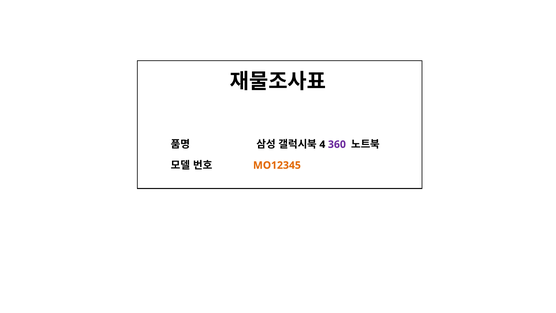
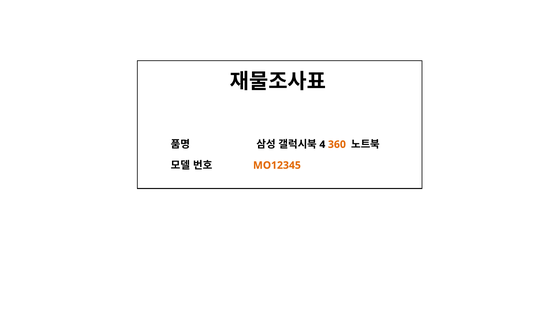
360 colour: purple -> orange
